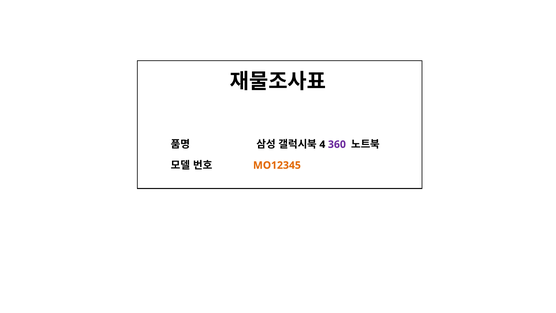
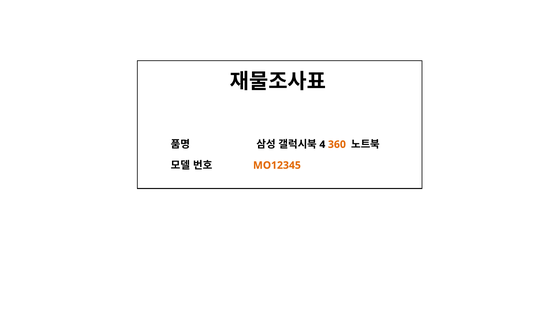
360 colour: purple -> orange
